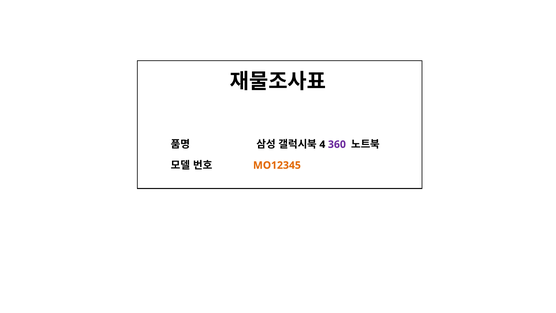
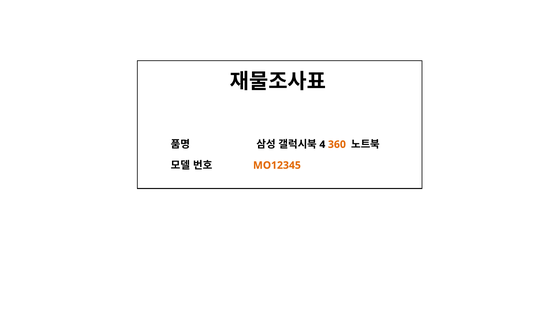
360 colour: purple -> orange
